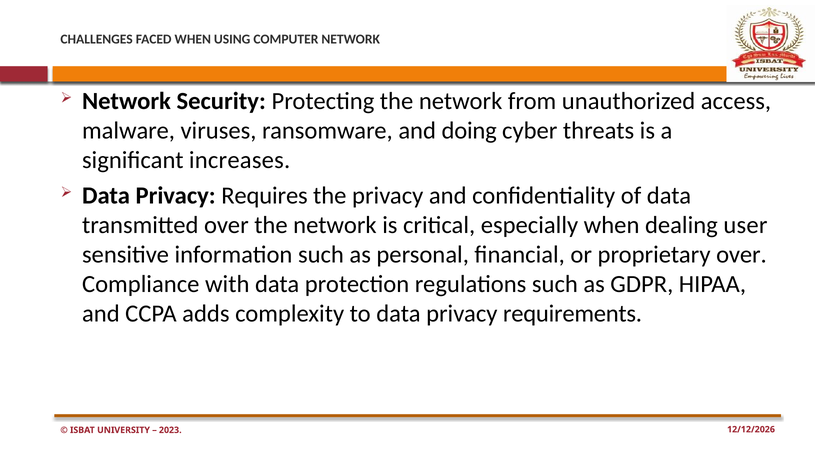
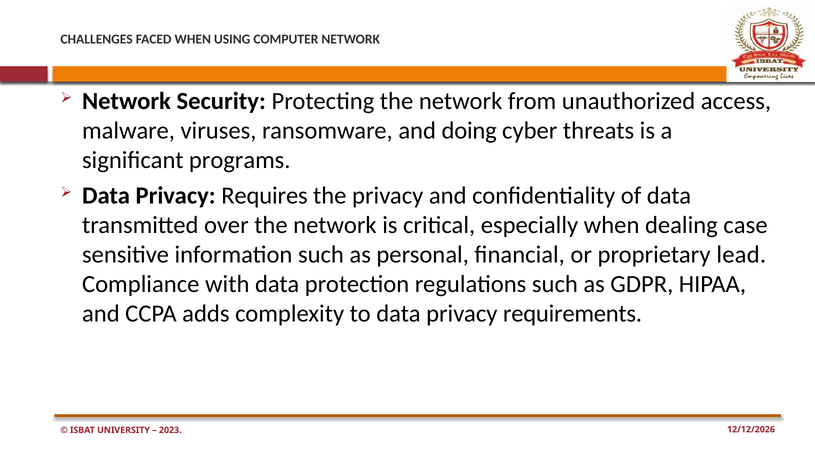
increases: increases -> programs
user: user -> case
proprietary over: over -> lead
